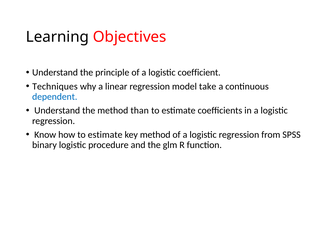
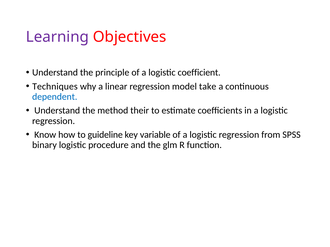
Learning colour: black -> purple
than: than -> their
how to estimate: estimate -> guideline
key method: method -> variable
